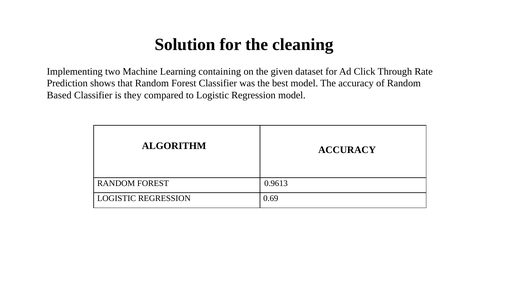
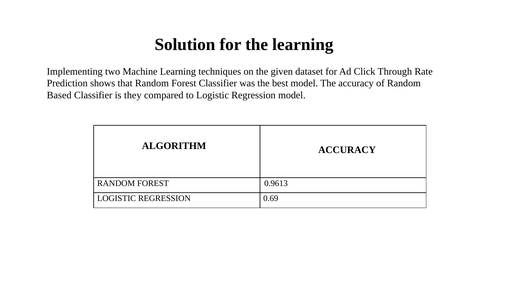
the cleaning: cleaning -> learning
containing: containing -> techniques
